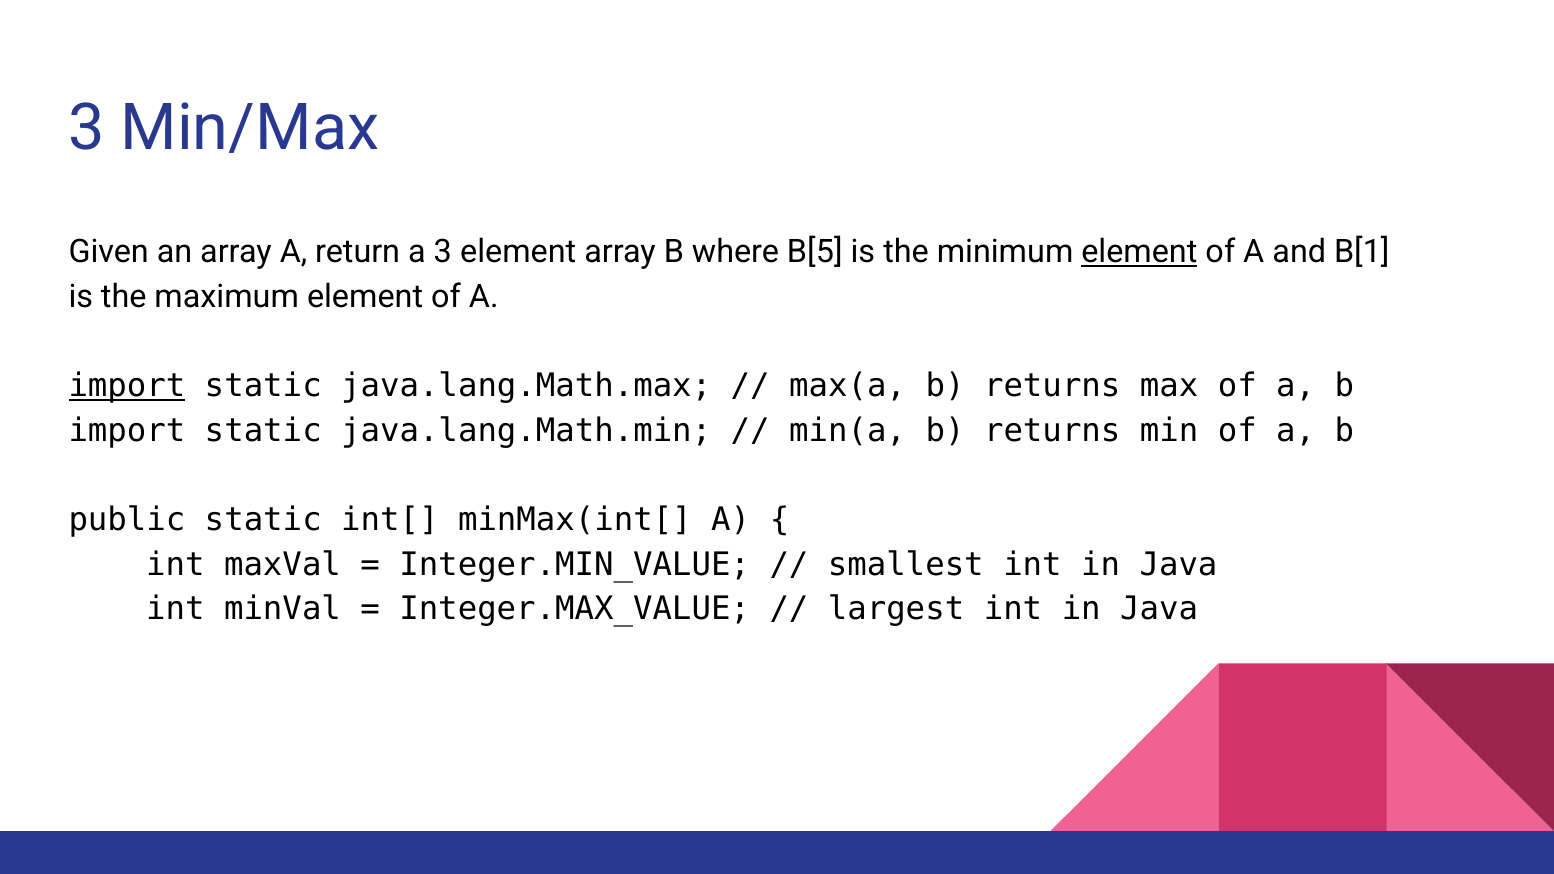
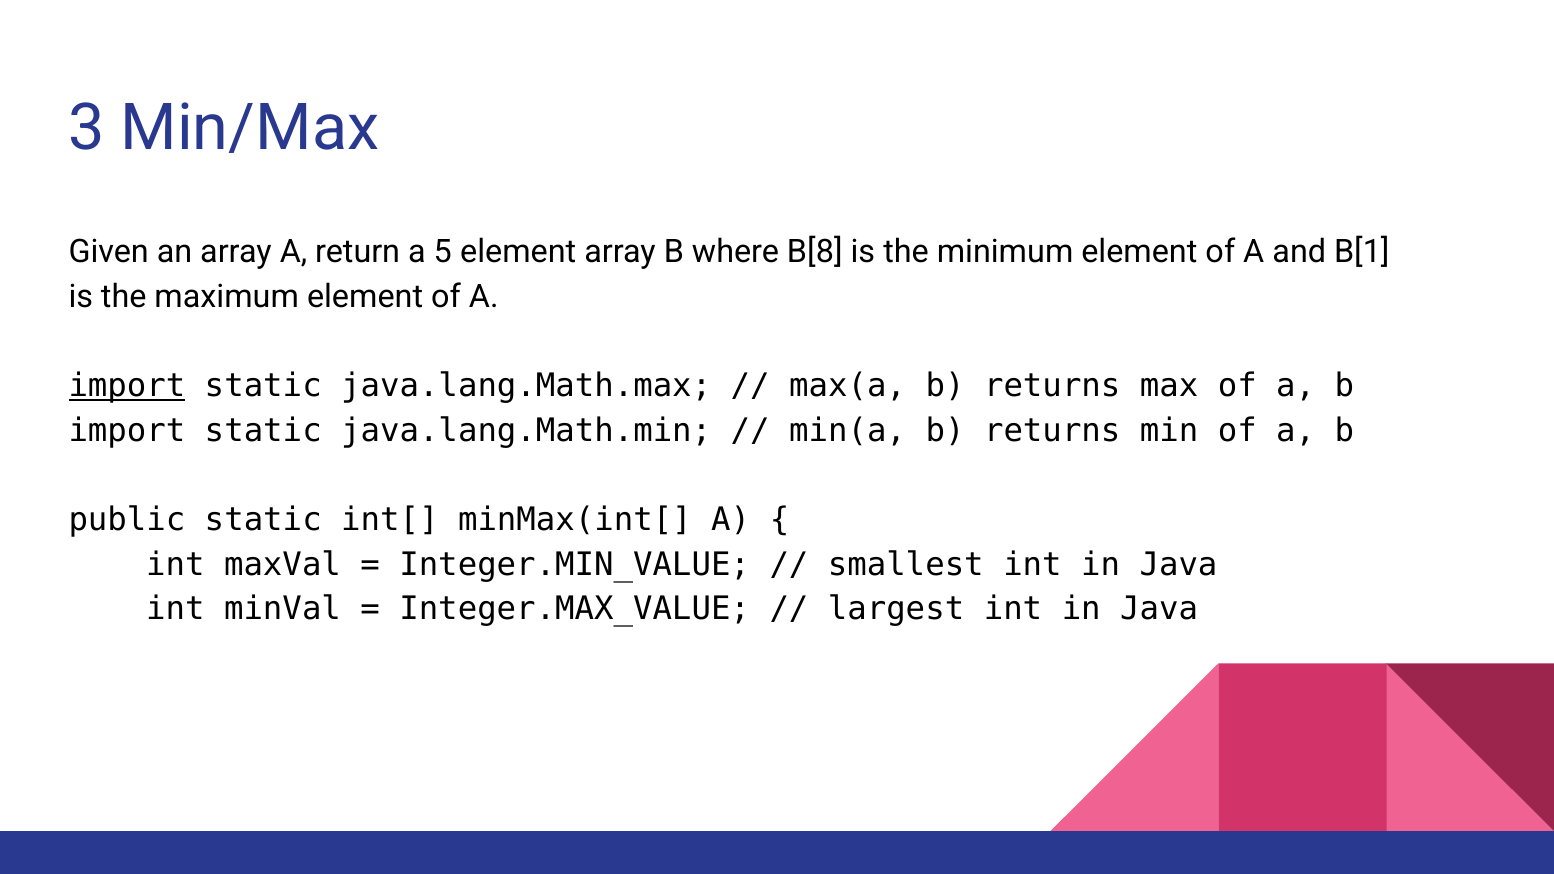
a 3: 3 -> 5
B[5: B[5 -> B[8
element at (1139, 252) underline: present -> none
